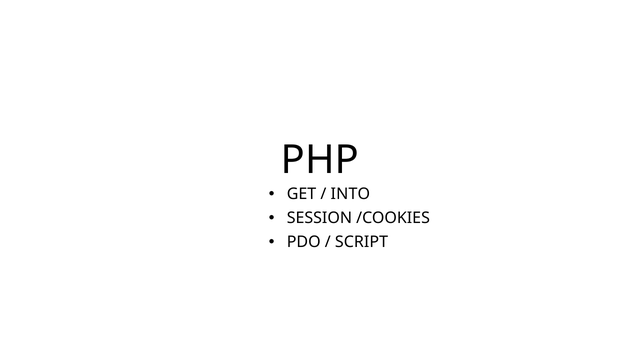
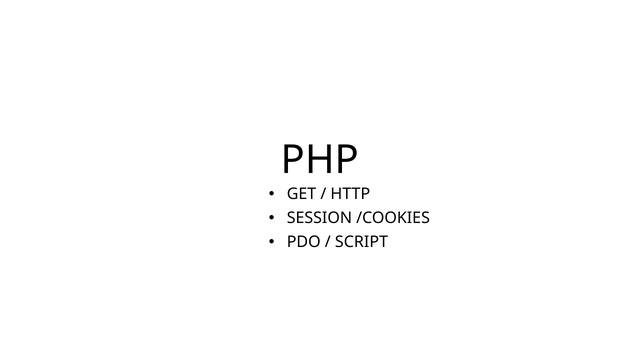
INTO: INTO -> HTTP
